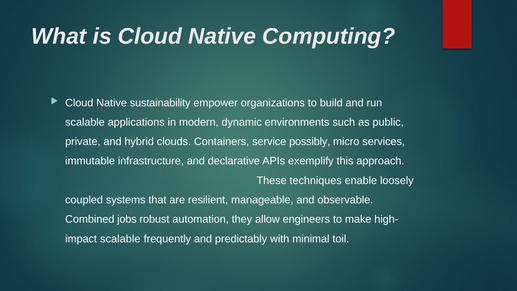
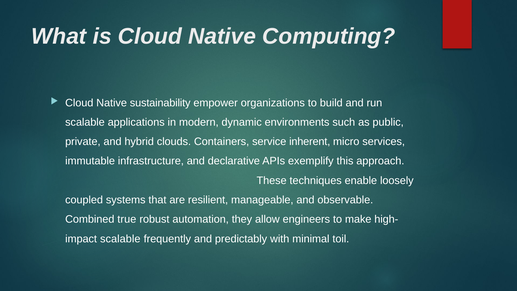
possibly: possibly -> inherent
jobs: jobs -> true
